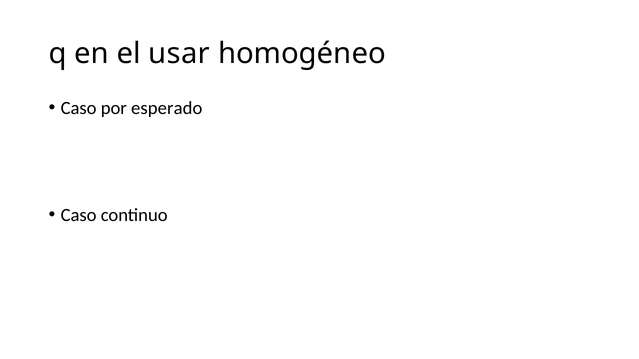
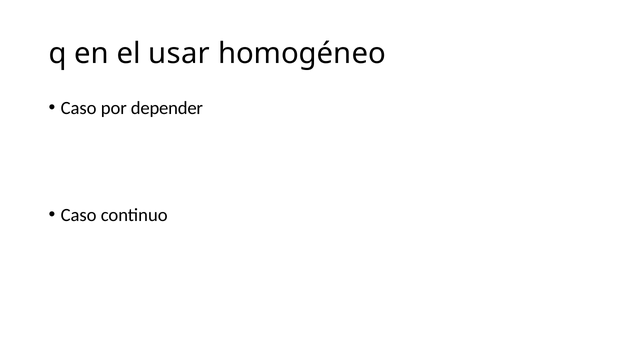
esperado: esperado -> depender
